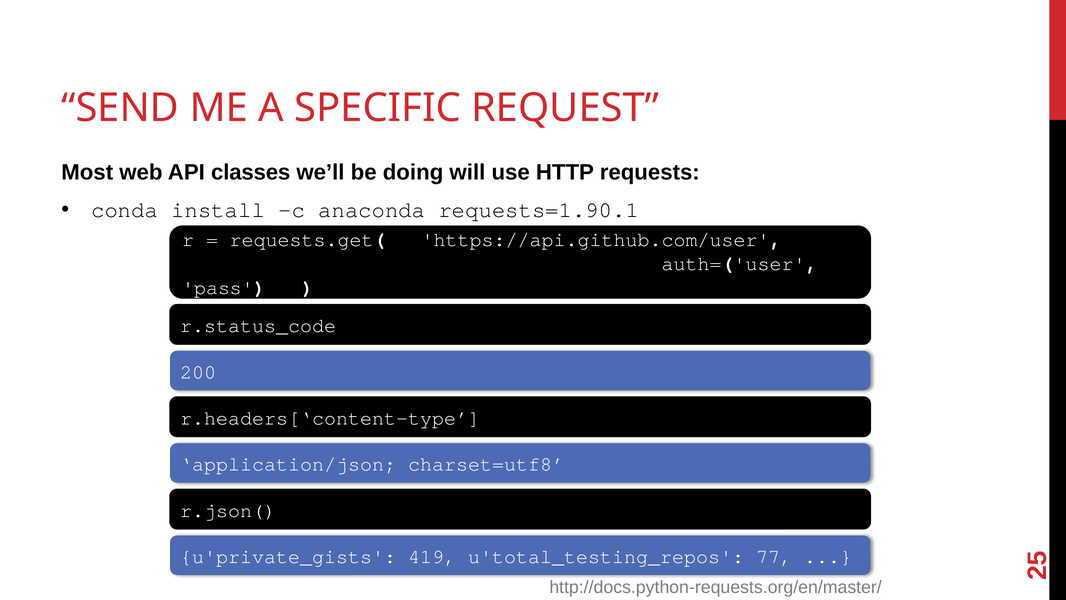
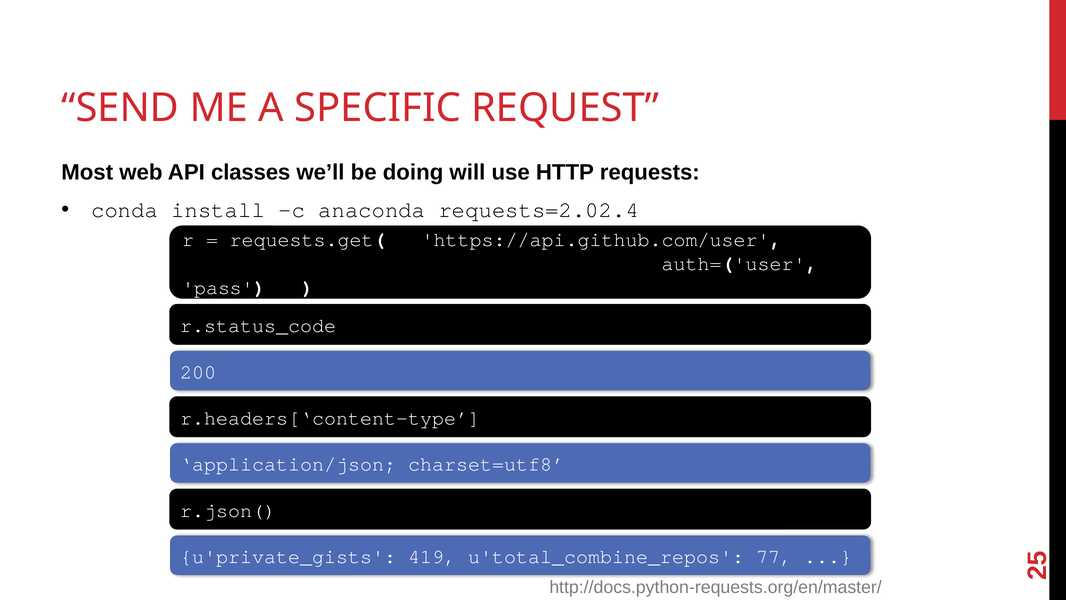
requests=1.90.1: requests=1.90.1 -> requests=2.02.4
u'total_testing_repos: u'total_testing_repos -> u'total_combine_repos
